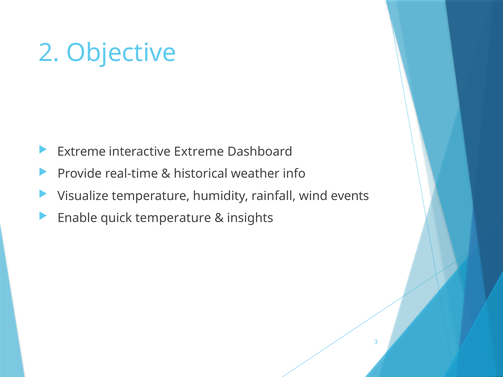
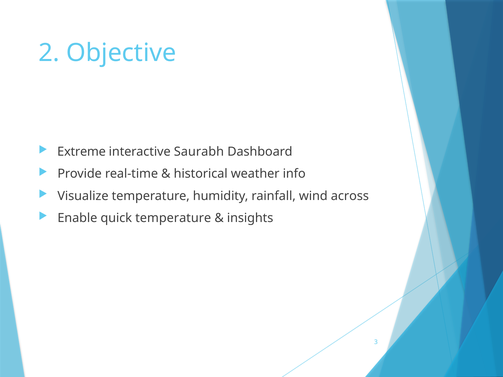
interactive Extreme: Extreme -> Saurabh
events: events -> across
